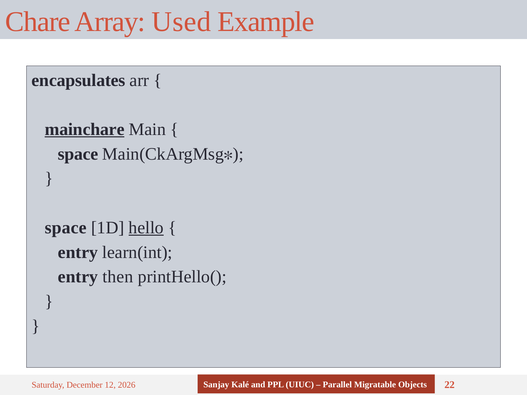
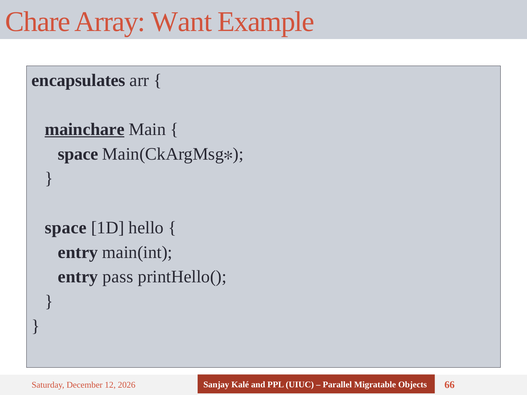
Used: Used -> Want
hello underline: present -> none
learn(int: learn(int -> main(int
then: then -> pass
22: 22 -> 66
